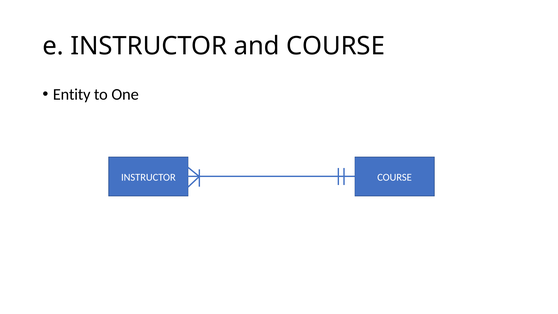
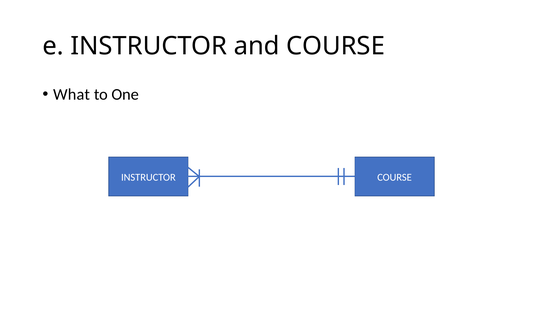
Entity: Entity -> What
